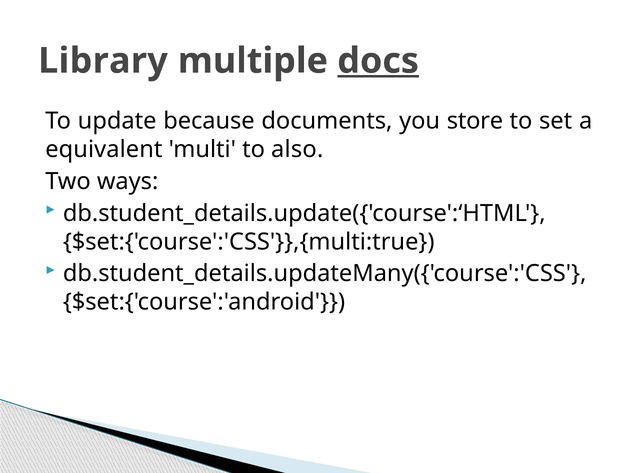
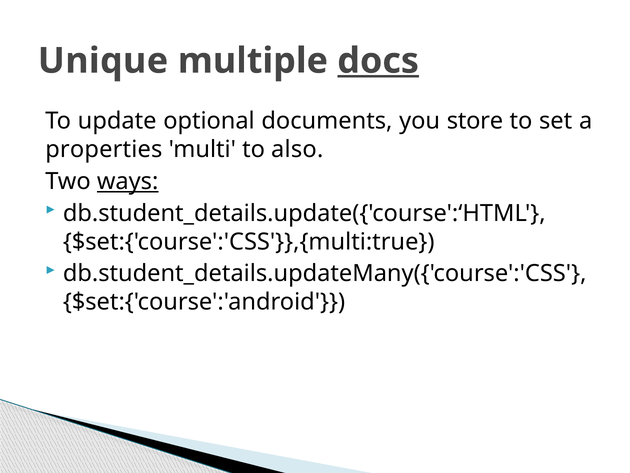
Library: Library -> Unique
because: because -> optional
equivalent: equivalent -> properties
ways underline: none -> present
